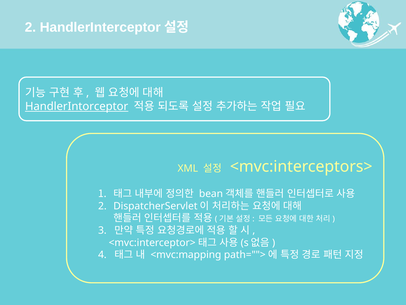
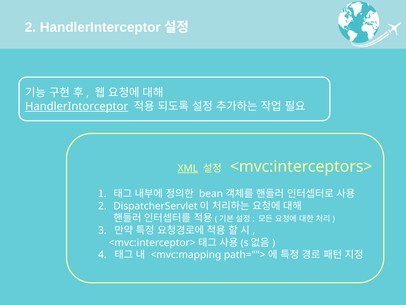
XML underline: none -> present
